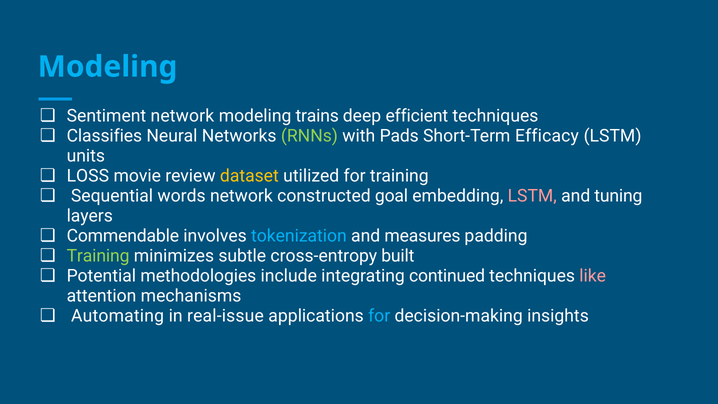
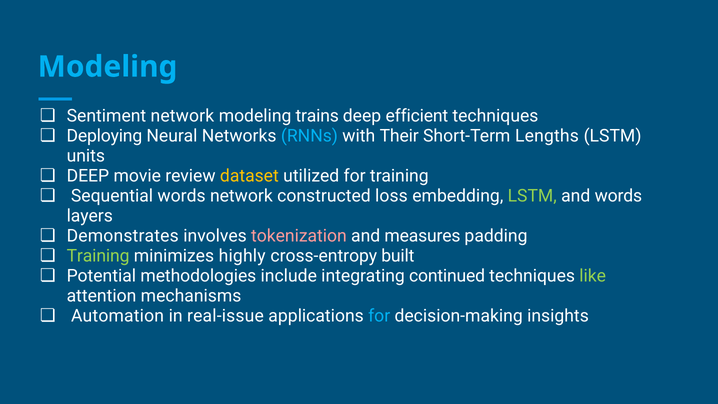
Classifies: Classifies -> Deploying
RNNs colour: light green -> light blue
Pads: Pads -> Their
Efficacy: Efficacy -> Lengths
LOSS at (88, 176): LOSS -> DEEP
goal: goal -> loss
LSTM at (532, 196) colour: pink -> light green
and tuning: tuning -> words
Commendable: Commendable -> Demonstrates
tokenization colour: light blue -> pink
subtle: subtle -> highly
like colour: pink -> light green
Automating: Automating -> Automation
